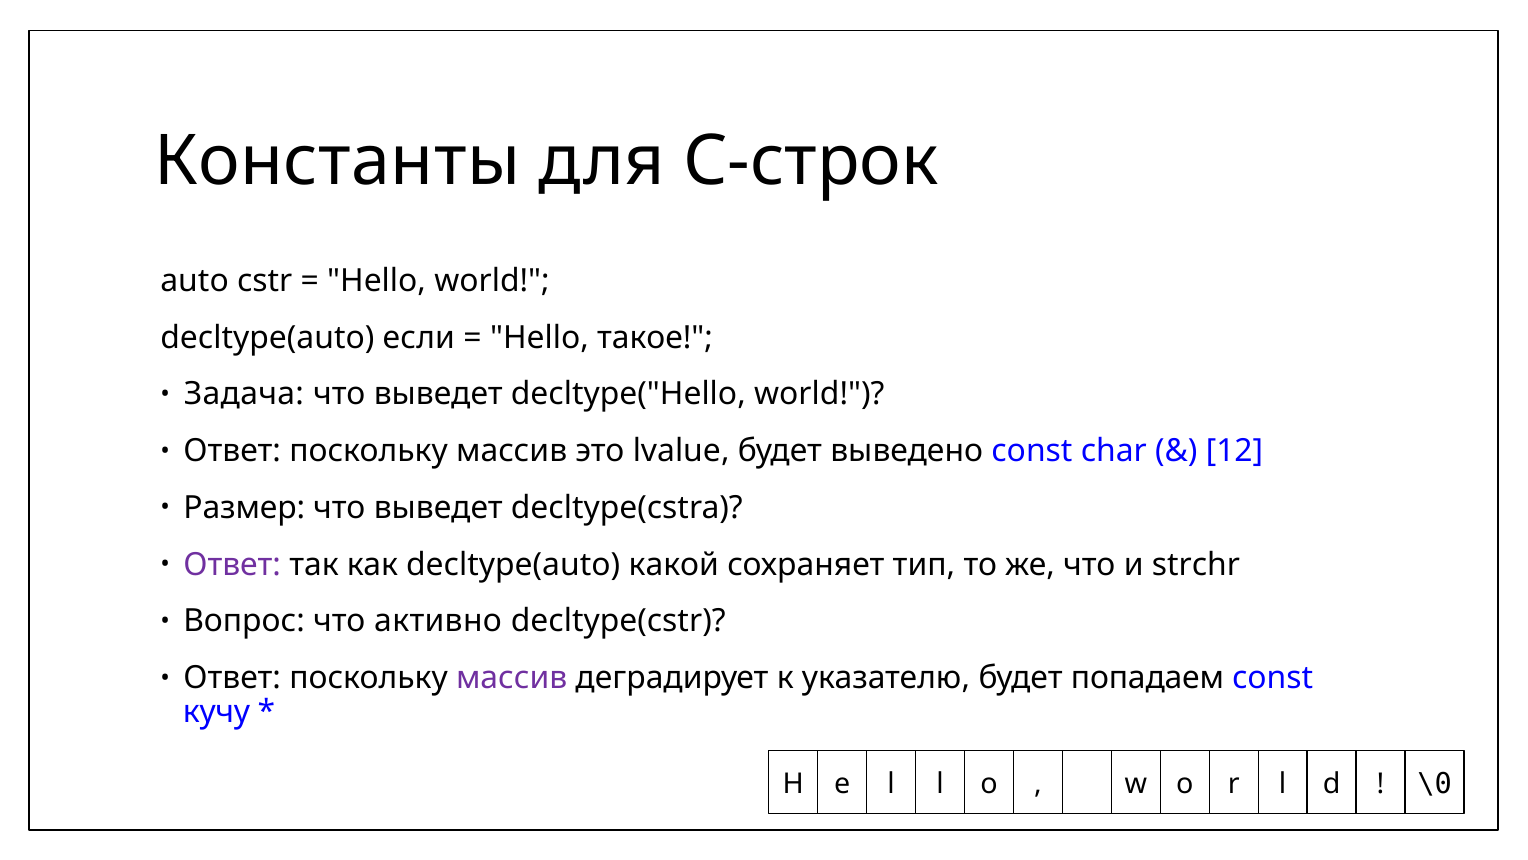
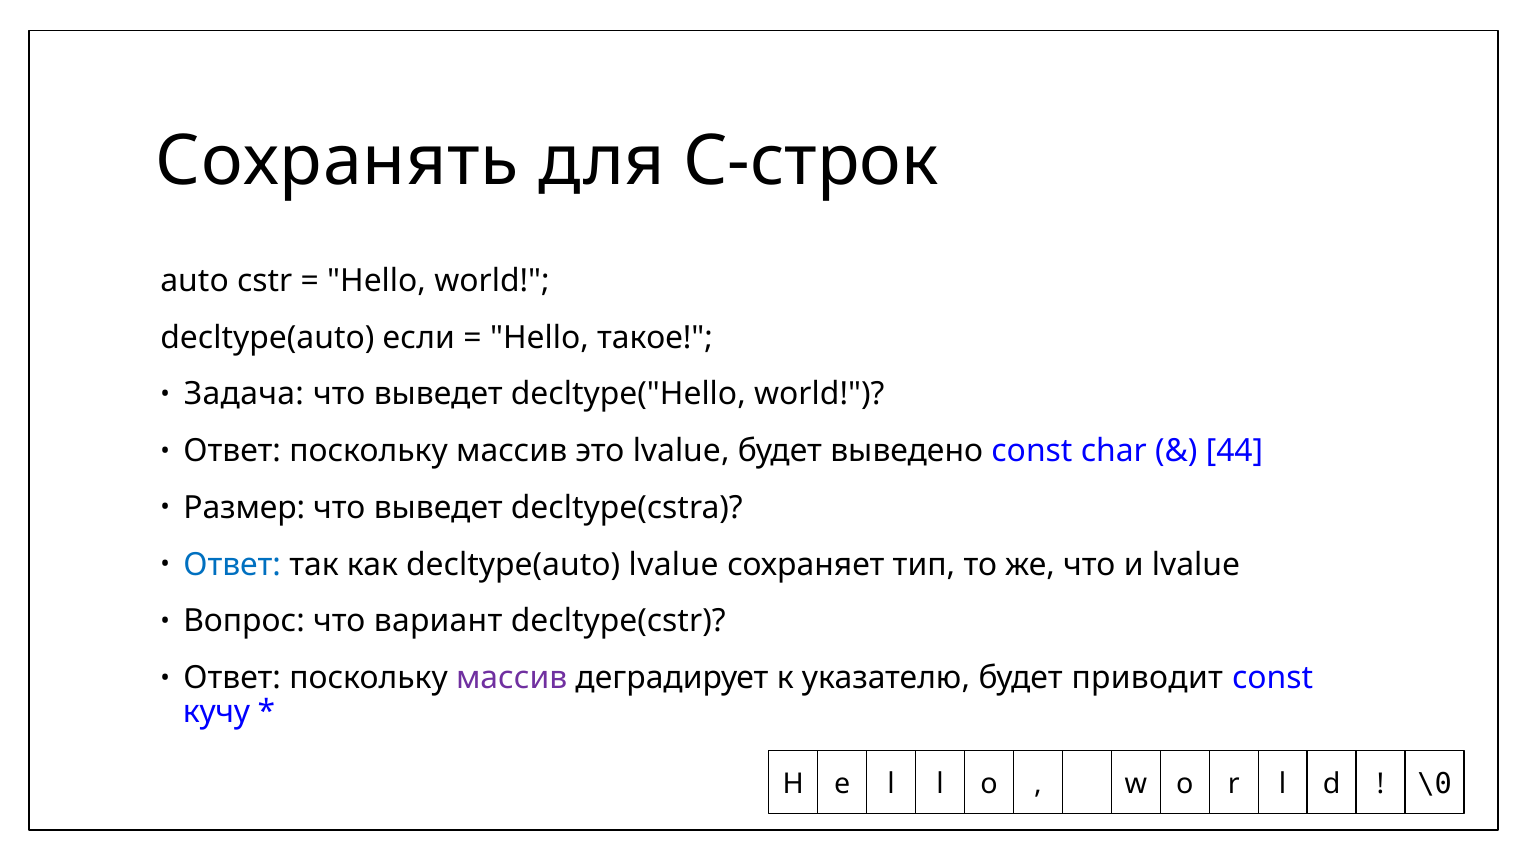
Константы: Константы -> Сохранять
12: 12 -> 44
Ответ at (232, 564) colour: purple -> blue
decltype(auto какой: какой -> lvalue
и strchr: strchr -> lvalue
активно: активно -> вариант
попадаем: попадаем -> приводит
